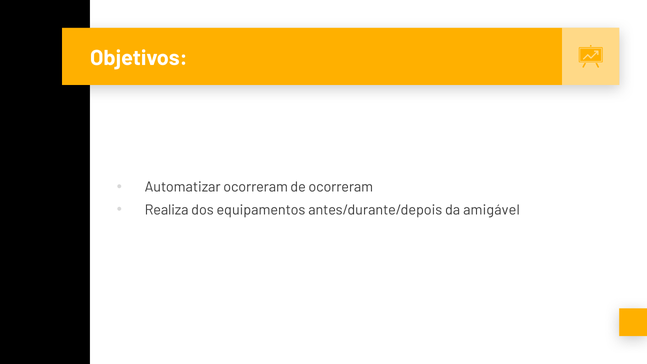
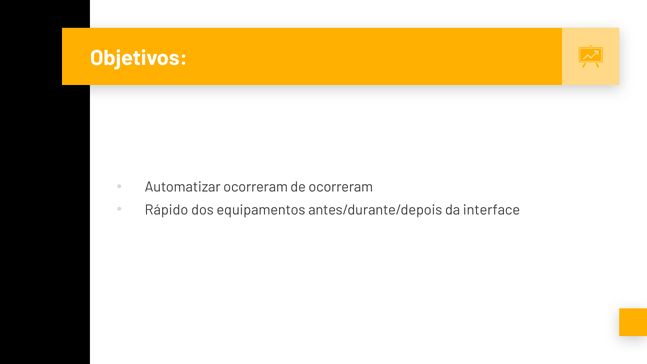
Realiza: Realiza -> Rápido
amigável: amigável -> interface
